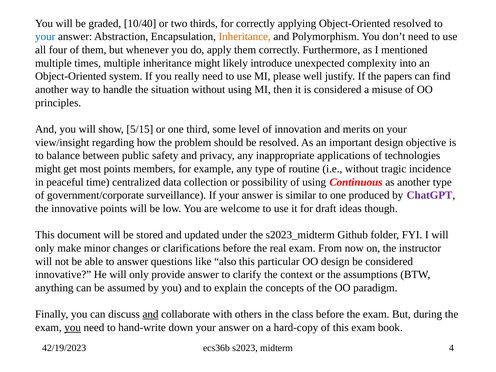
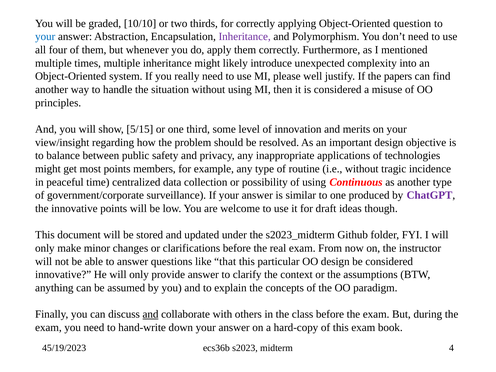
10/40: 10/40 -> 10/10
Object-Oriented resolved: resolved -> question
Inheritance at (245, 37) colour: orange -> purple
also: also -> that
you at (73, 328) underline: present -> none
42/19/2023: 42/19/2023 -> 45/19/2023
